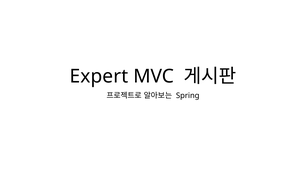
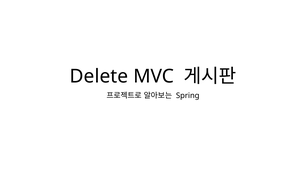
Expert: Expert -> Delete
